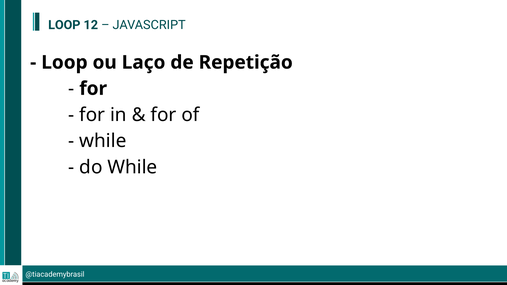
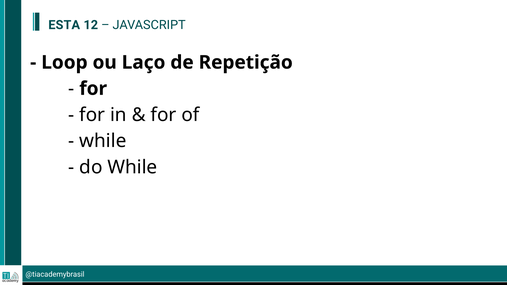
LOOP at (64, 25): LOOP -> ESTA
